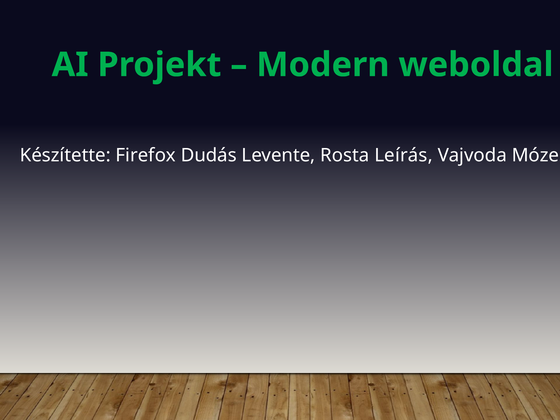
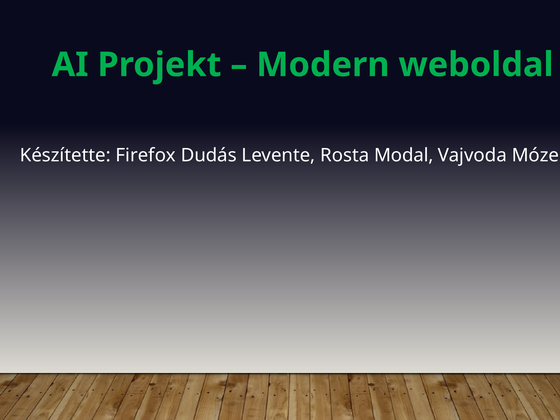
Leírás: Leírás -> Modal
